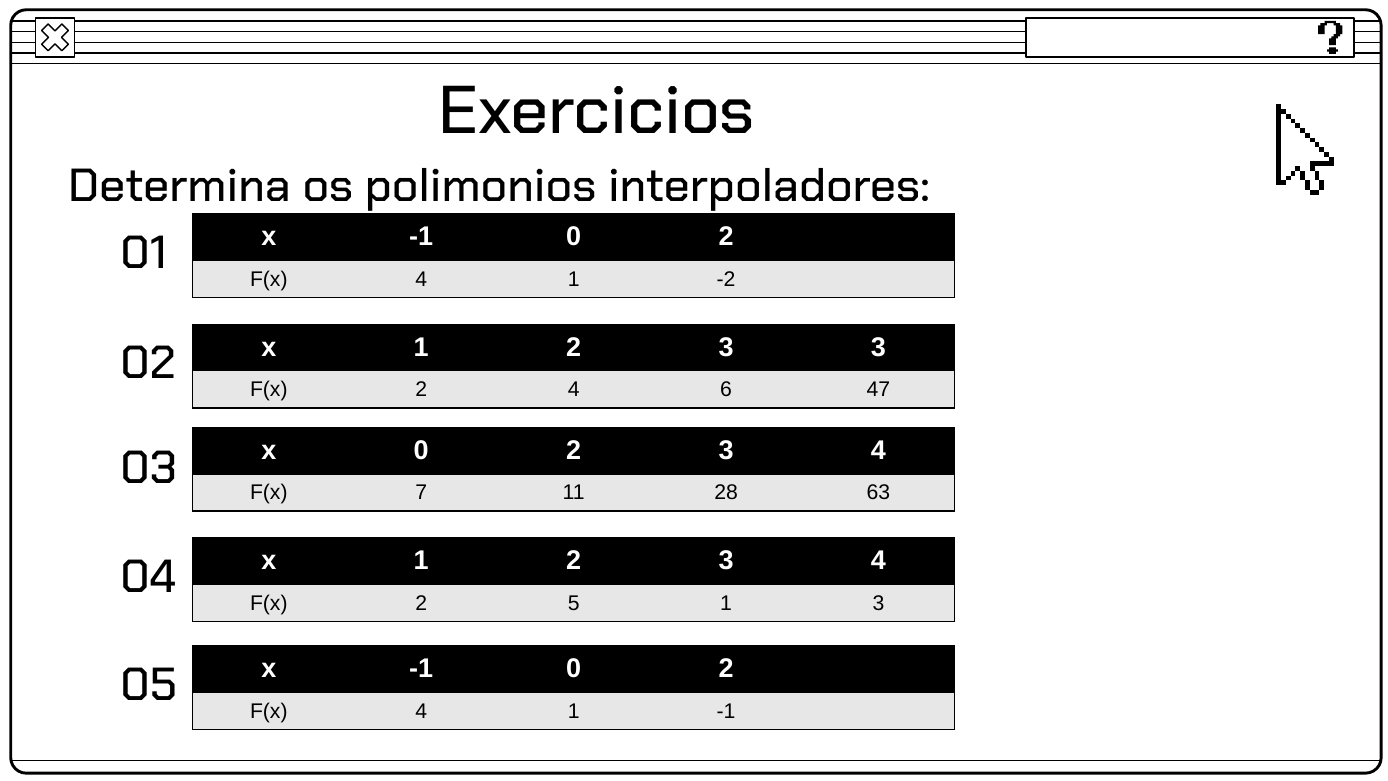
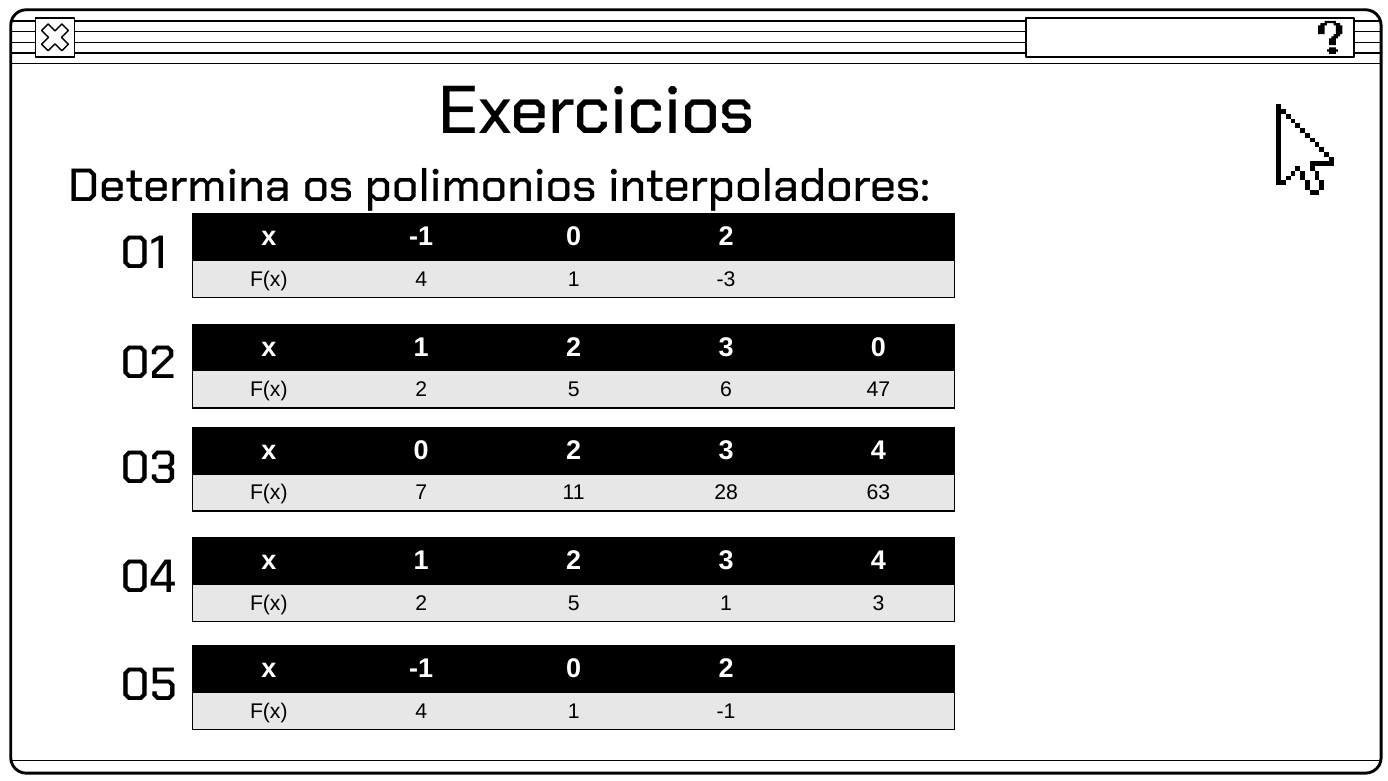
-2: -2 -> -3
3 3: 3 -> 0
4 at (574, 389): 4 -> 5
